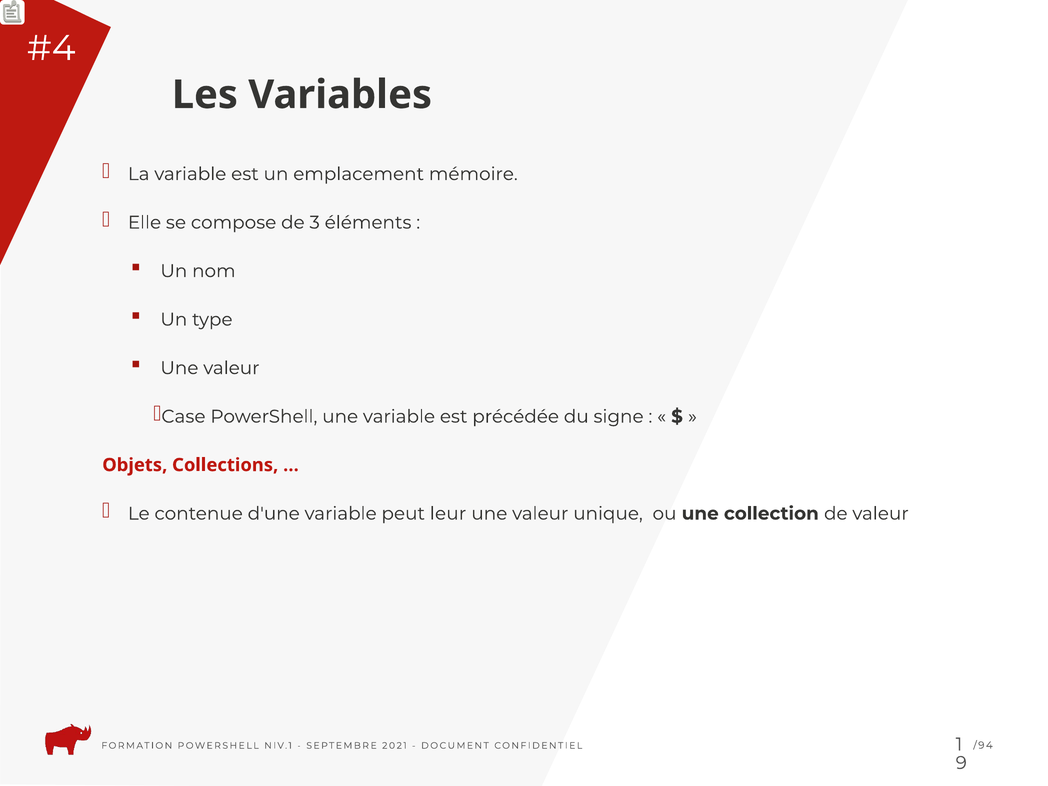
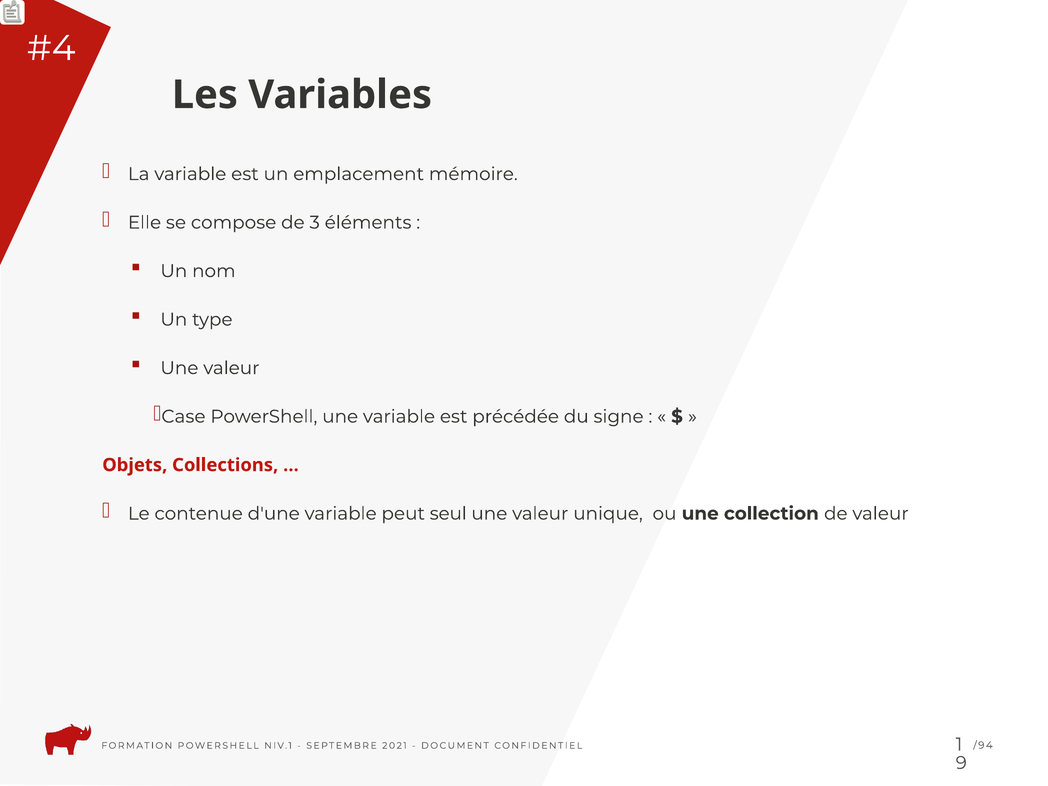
leur: leur -> seul
